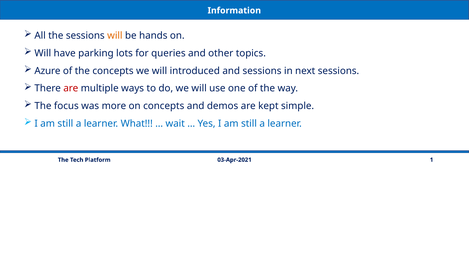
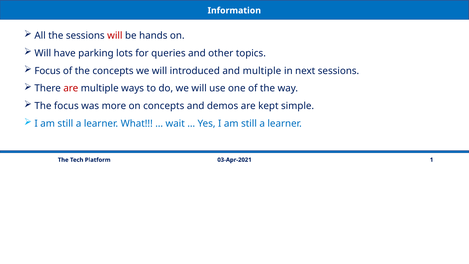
will at (115, 36) colour: orange -> red
Azure at (47, 71): Azure -> Focus
and sessions: sessions -> multiple
